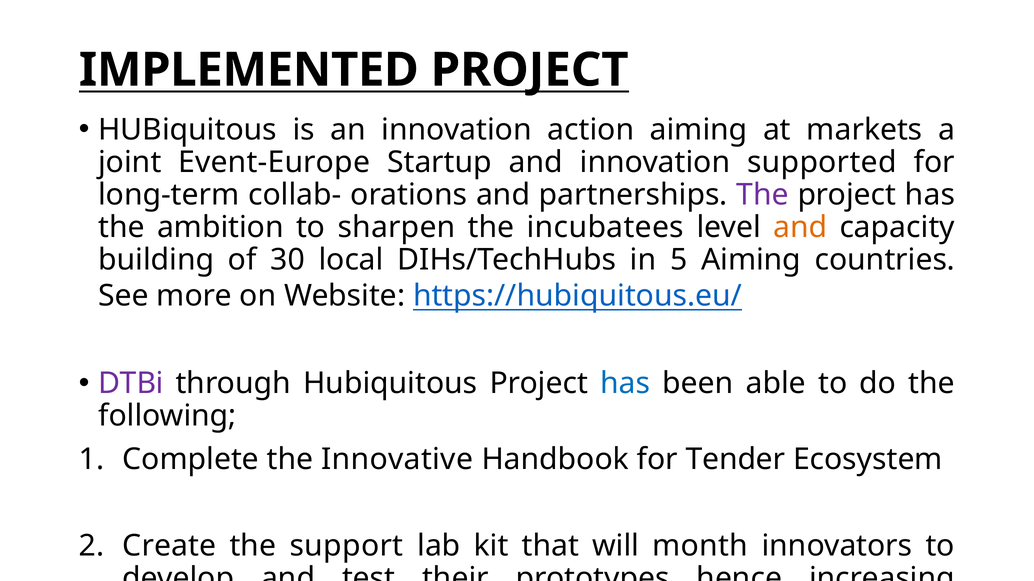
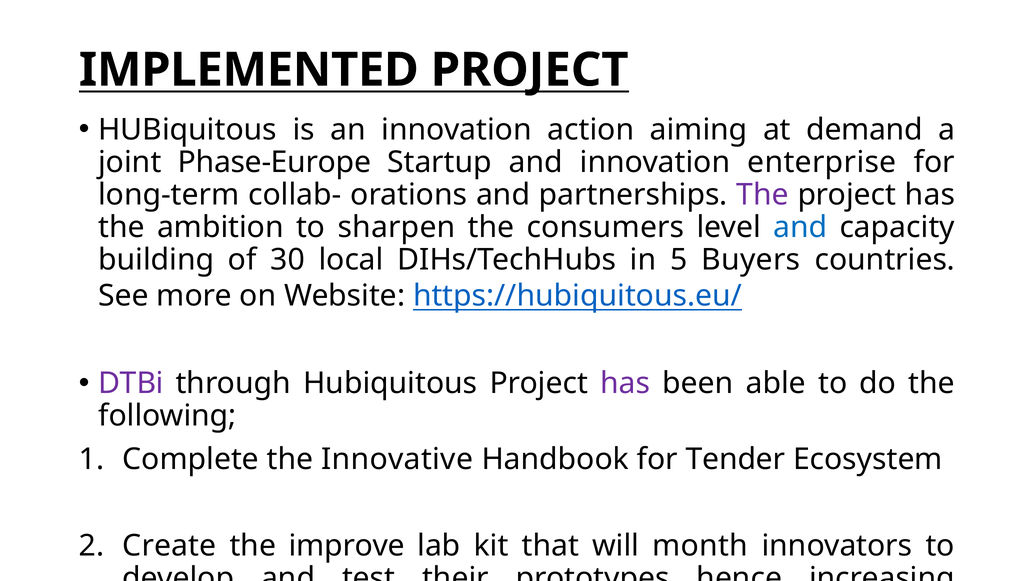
markets: markets -> demand
Event-Europe: Event-Europe -> Phase-Europe
supported: supported -> enterprise
incubatees: incubatees -> consumers
and at (800, 228) colour: orange -> blue
5 Aiming: Aiming -> Buyers
has at (625, 384) colour: blue -> purple
support: support -> improve
